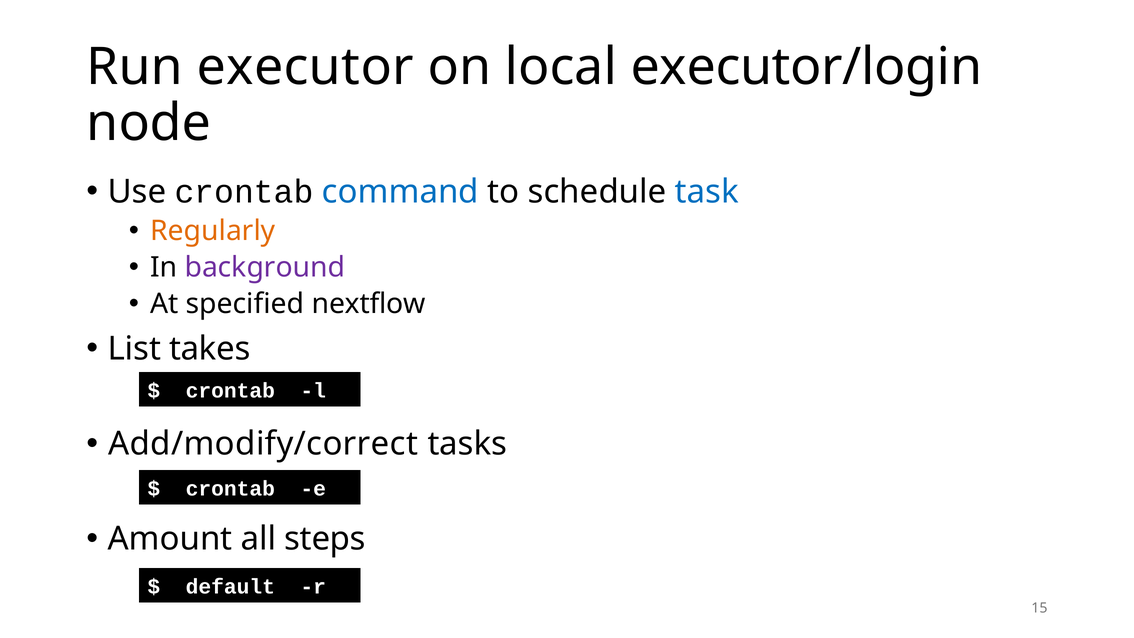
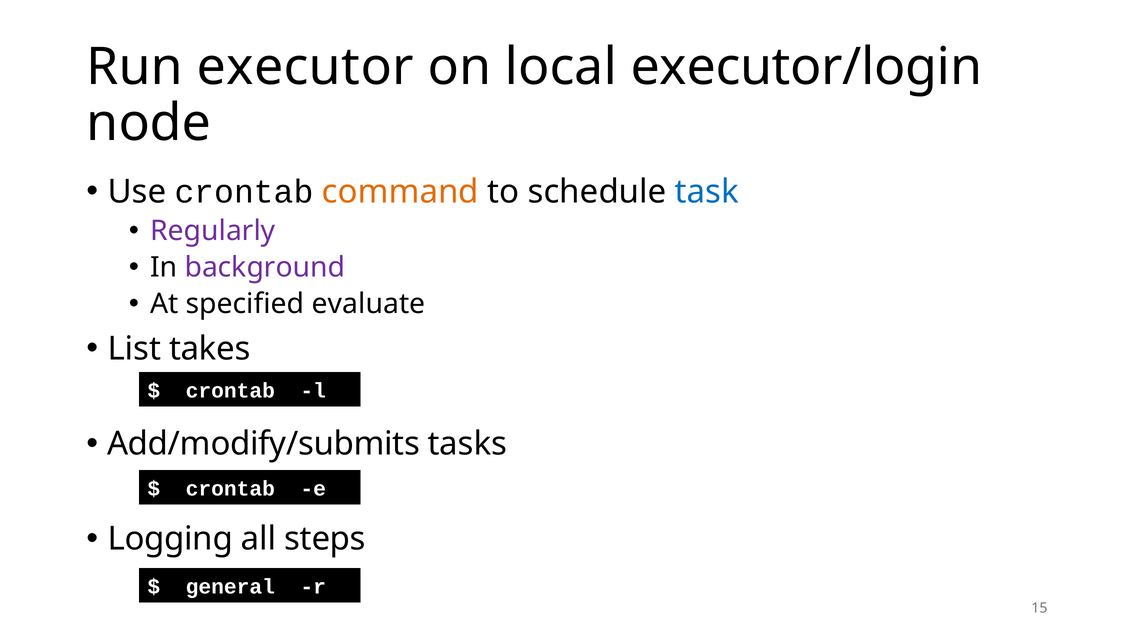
command colour: blue -> orange
Regularly colour: orange -> purple
nextflow: nextflow -> evaluate
Add/modify/correct: Add/modify/correct -> Add/modify/submits
Amount: Amount -> Logging
default: default -> general
